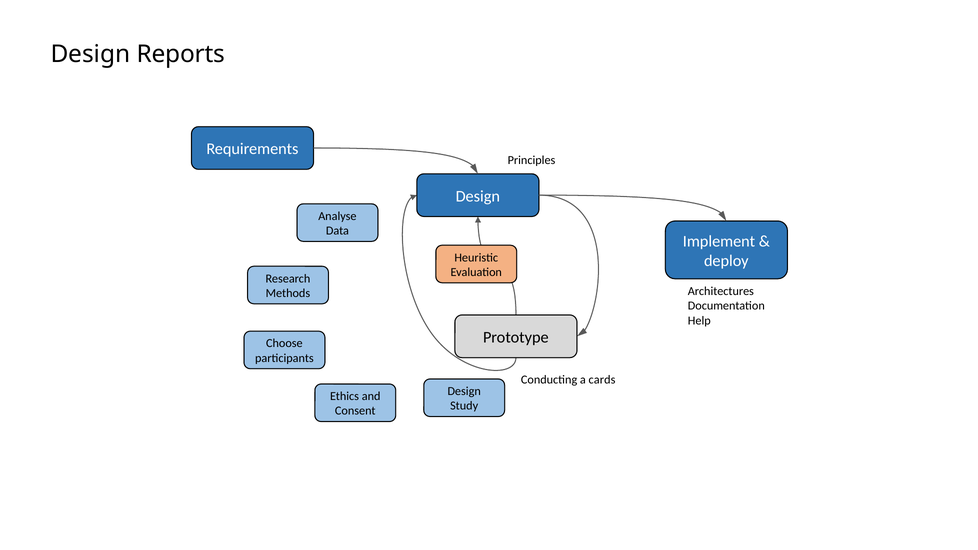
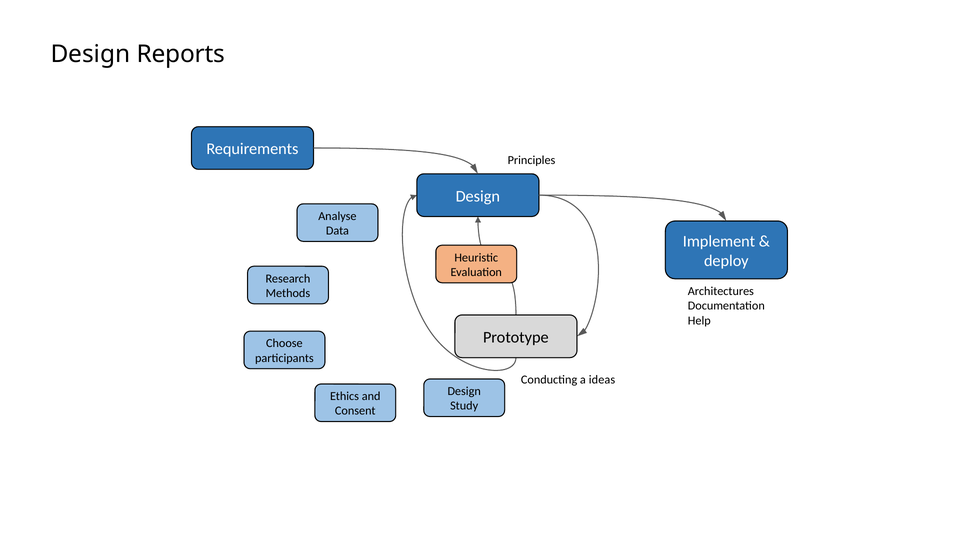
cards: cards -> ideas
